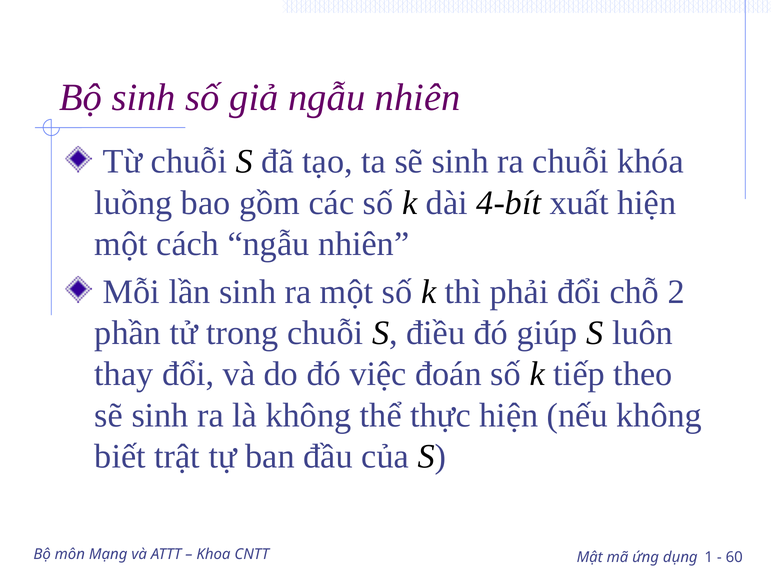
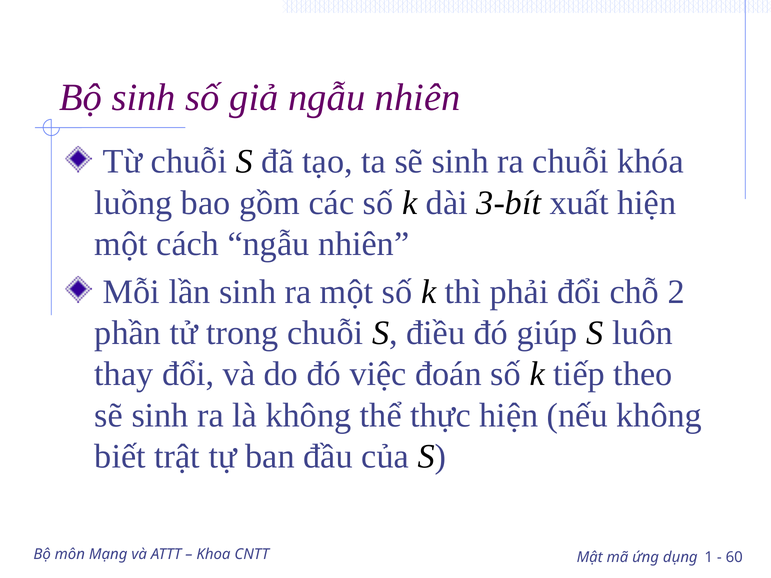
4-bít: 4-bít -> 3-bít
